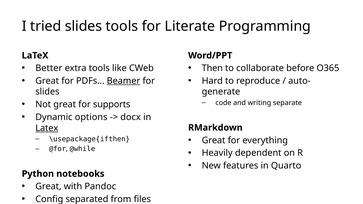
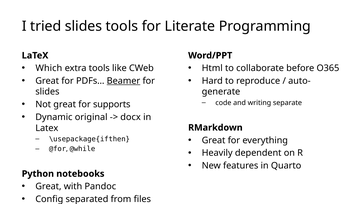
Better: Better -> Which
Then: Then -> Html
options: options -> original
Latex at (47, 128) underline: present -> none
